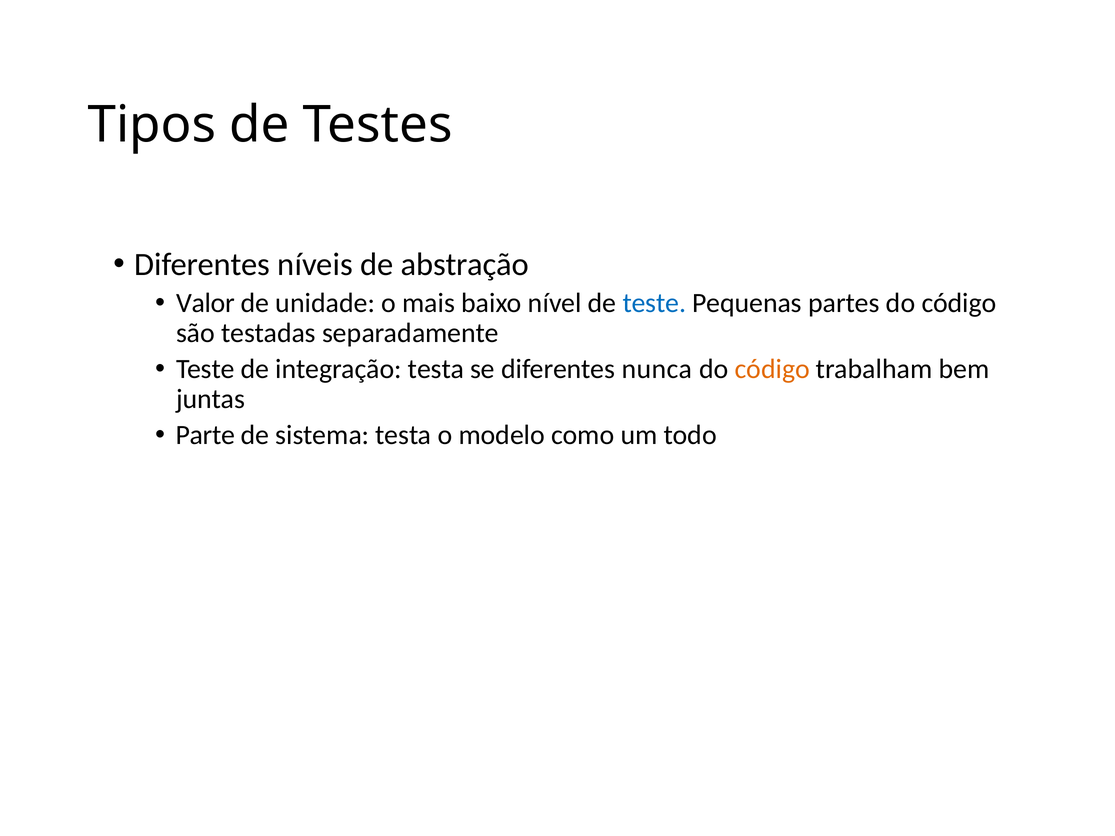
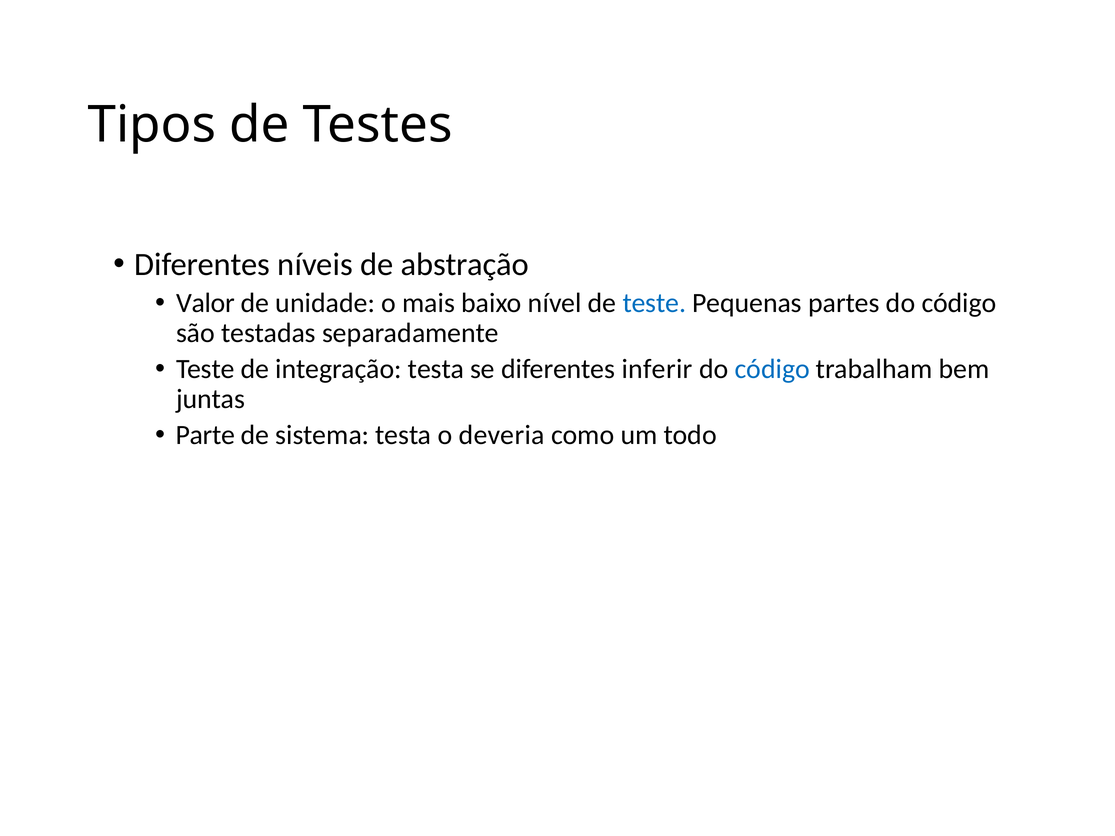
nunca: nunca -> inferir
código at (772, 369) colour: orange -> blue
modelo: modelo -> deveria
